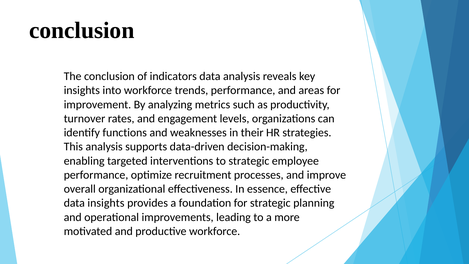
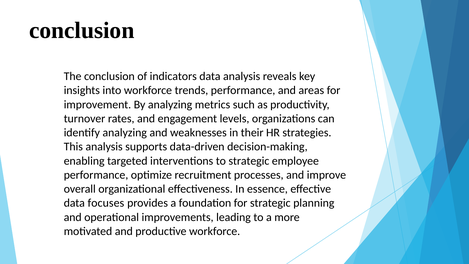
identify functions: functions -> analyzing
data insights: insights -> focuses
